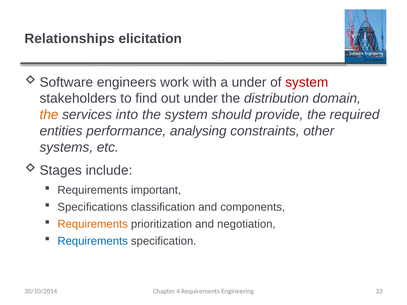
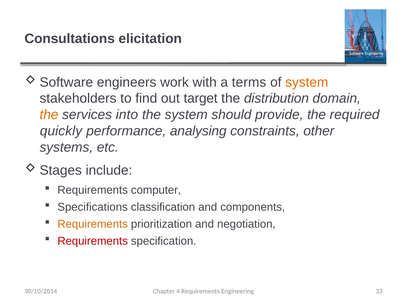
Relationships: Relationships -> Consultations
a under: under -> terms
system at (307, 82) colour: red -> orange
out under: under -> target
entities: entities -> quickly
important: important -> computer
Requirements at (93, 241) colour: blue -> red
